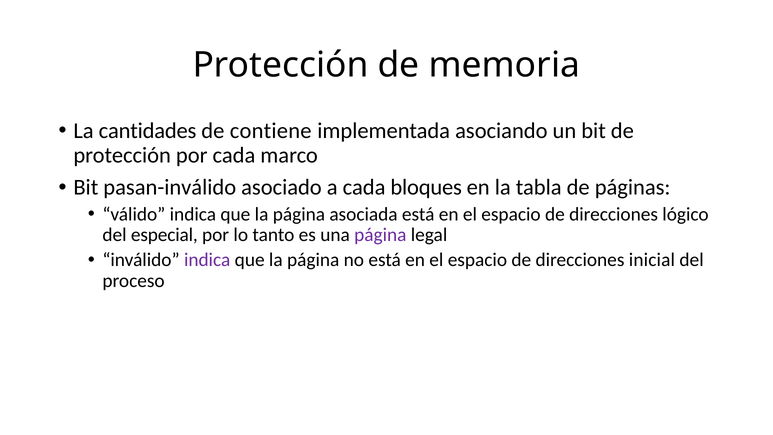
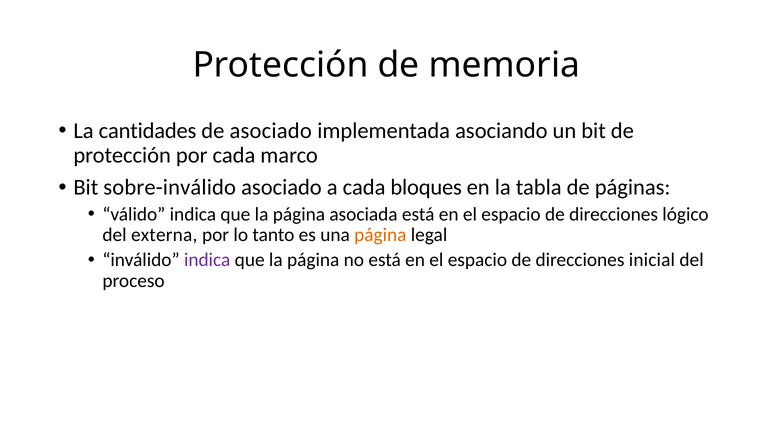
de contiene: contiene -> asociado
pasan-inválido: pasan-inválido -> sobre-inválido
especial: especial -> externa
página at (380, 235) colour: purple -> orange
